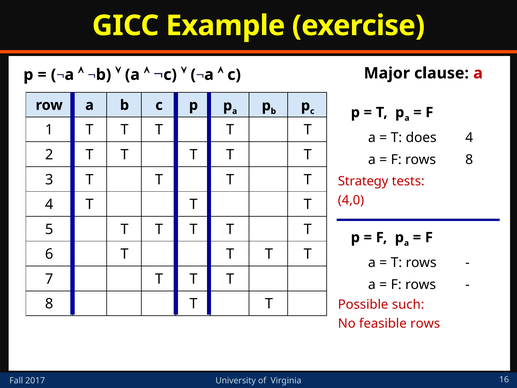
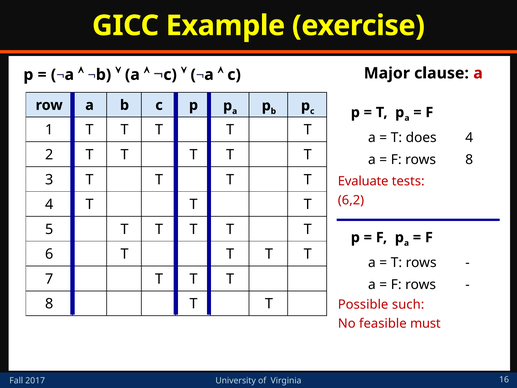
Strategy: Strategy -> Evaluate
4,0: 4,0 -> 6,2
feasible rows: rows -> must
